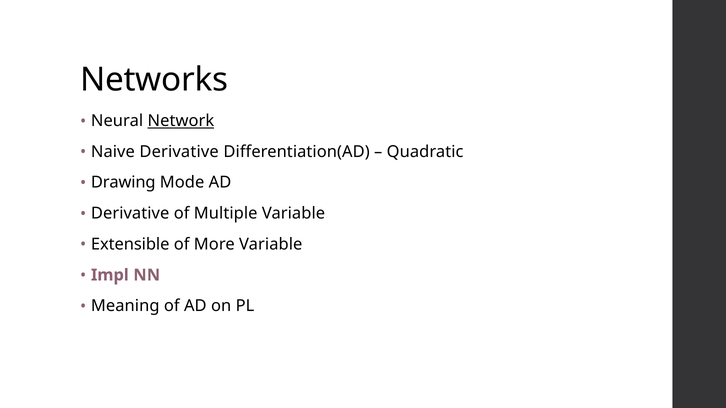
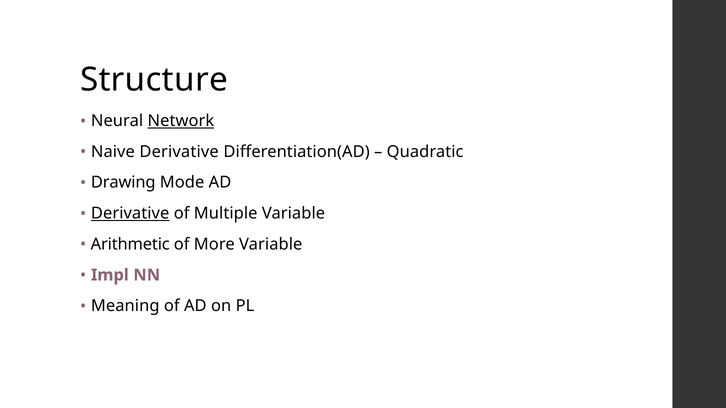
Networks: Networks -> Structure
Derivative at (130, 214) underline: none -> present
Extensible: Extensible -> Arithmetic
